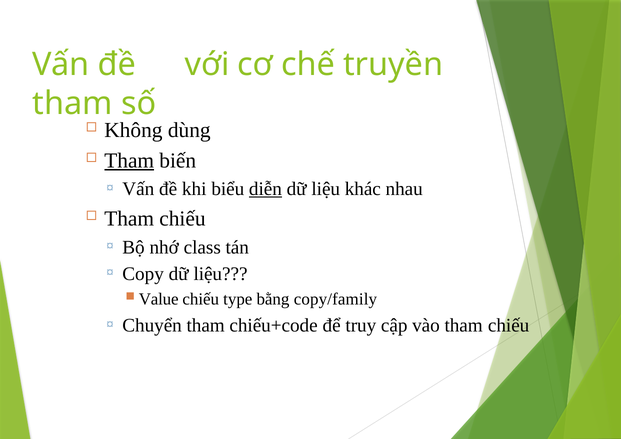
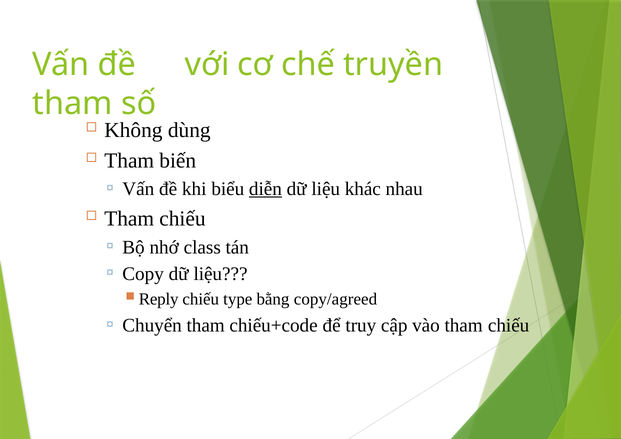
Tham at (129, 160) underline: present -> none
Value: Value -> Reply
copy/family: copy/family -> copy/agreed
